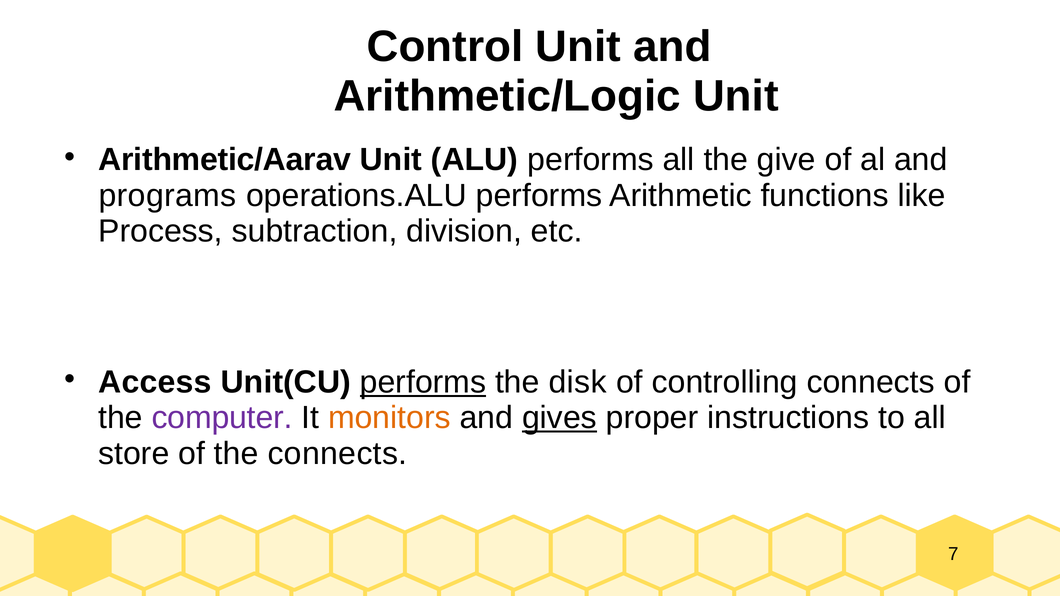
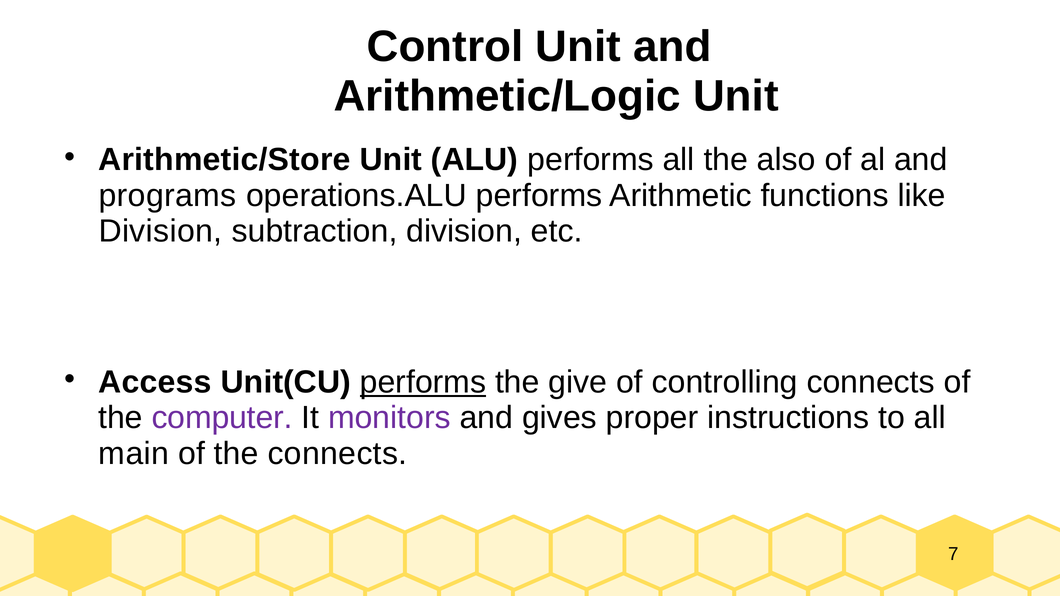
Arithmetic/Aarav: Arithmetic/Aarav -> Arithmetic/Store
give: give -> also
Process at (161, 231): Process -> Division
disk: disk -> give
monitors colour: orange -> purple
gives underline: present -> none
store: store -> main
